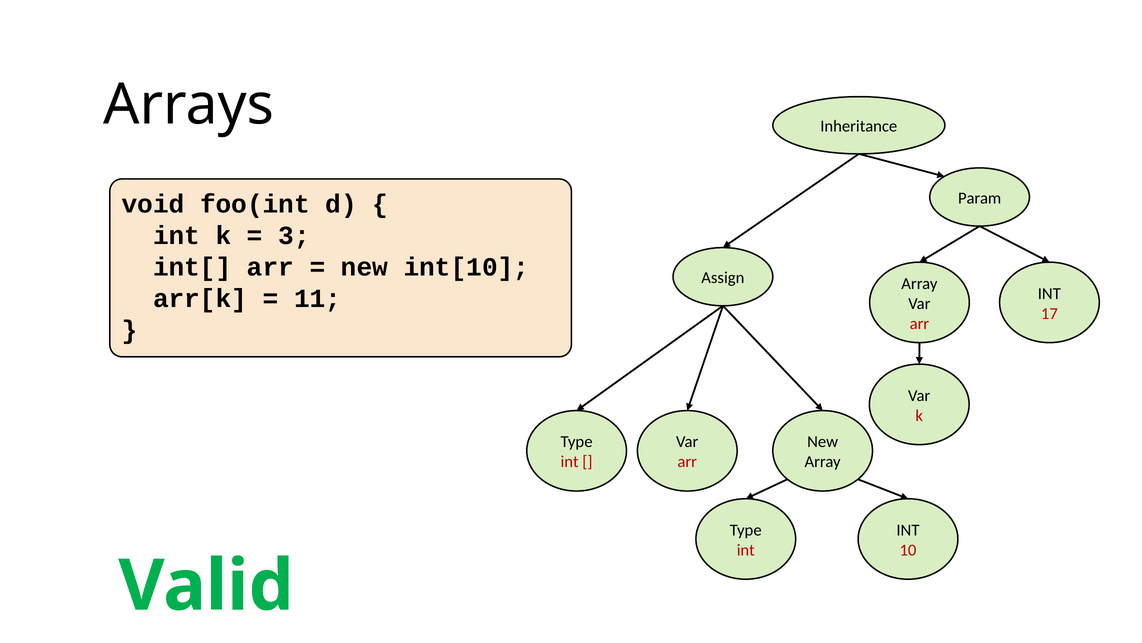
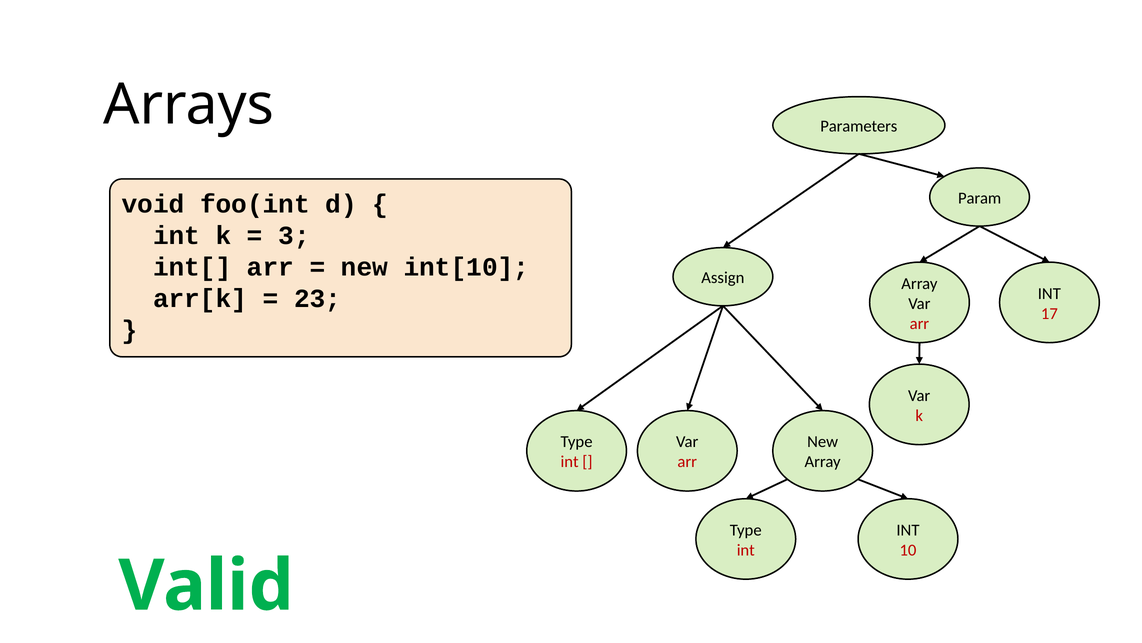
Inheritance: Inheritance -> Parameters
11: 11 -> 23
